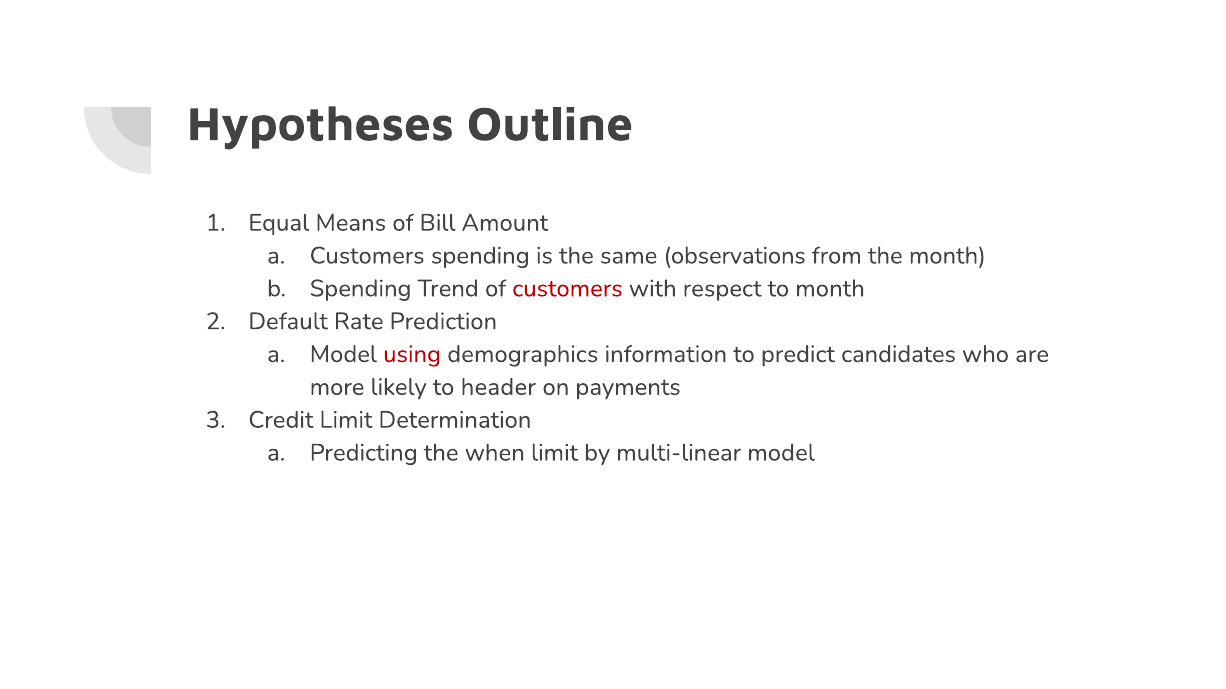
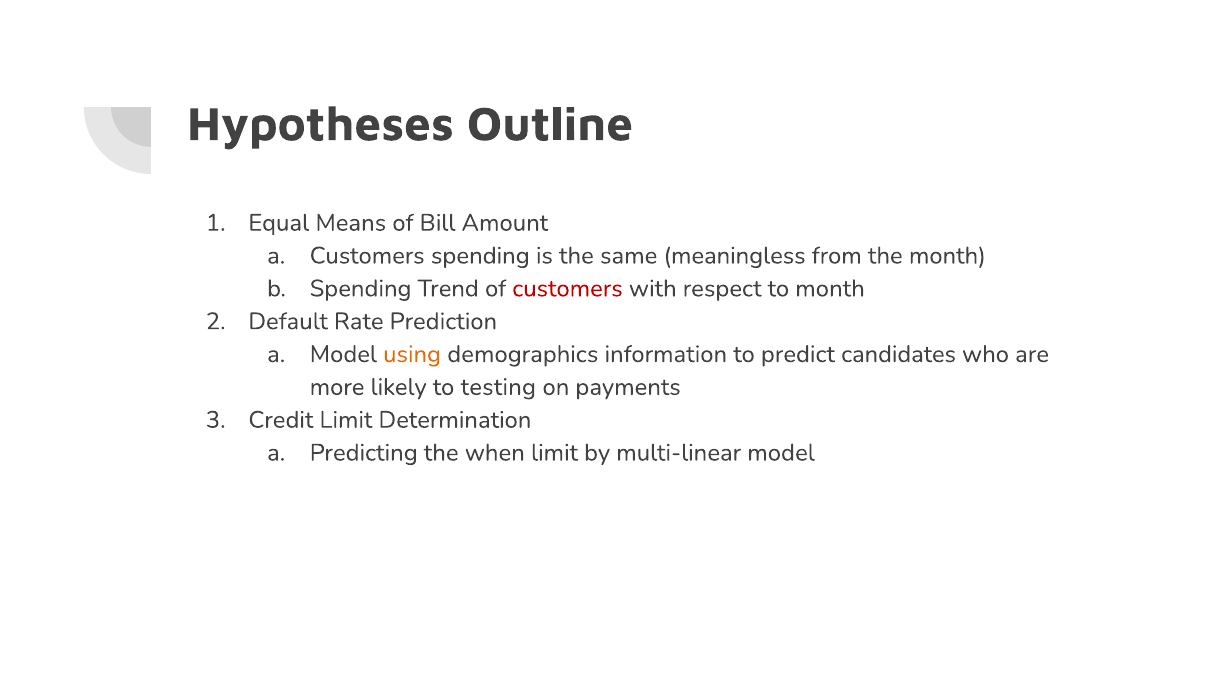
observations: observations -> meaningless
using colour: red -> orange
header: header -> testing
